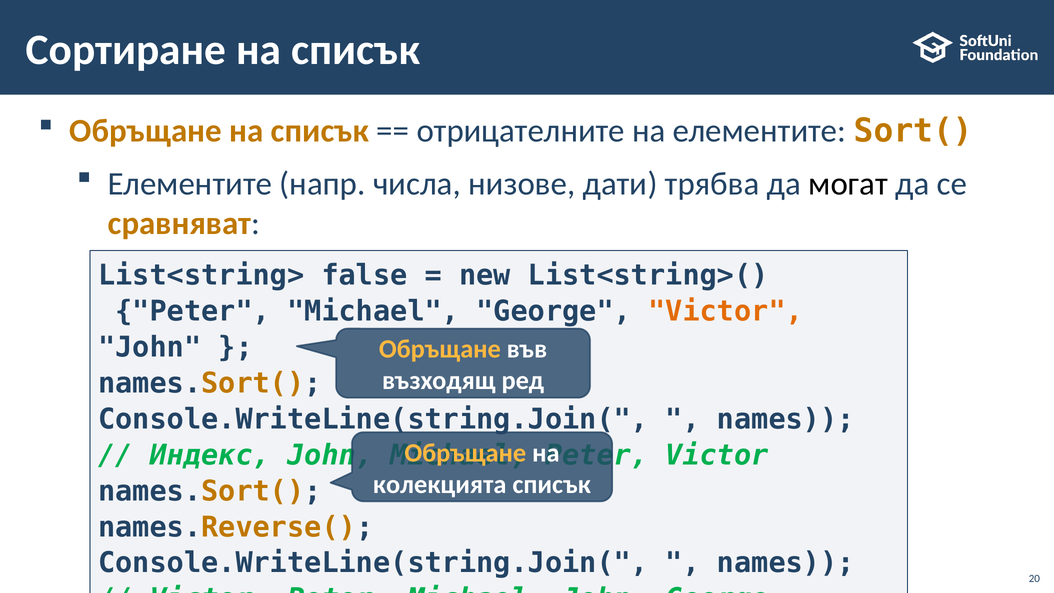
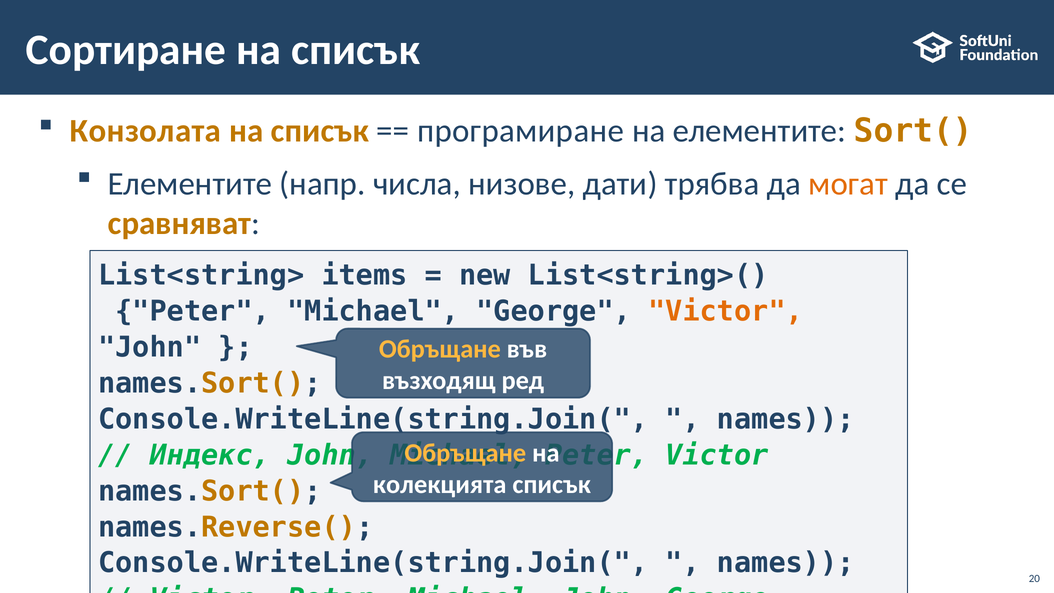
Обръщане at (146, 131): Обръщане -> Конзолата
отрицателните: отрицателните -> програмиране
могат colour: black -> orange
false: false -> items
